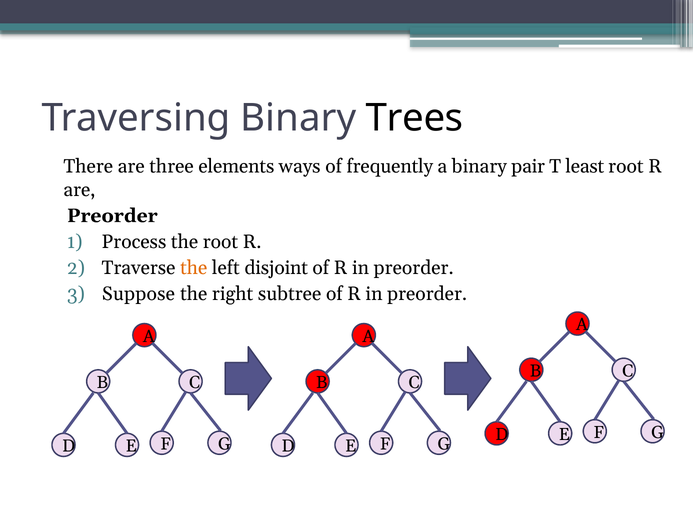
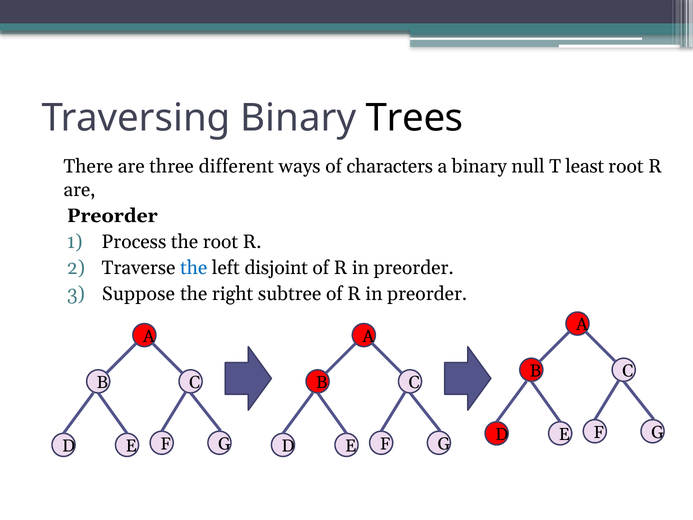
elements: elements -> different
frequently: frequently -> characters
pair: pair -> null
the at (194, 268) colour: orange -> blue
